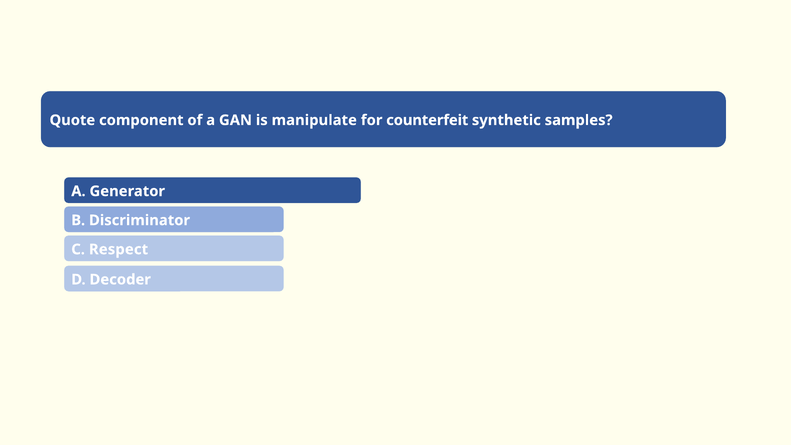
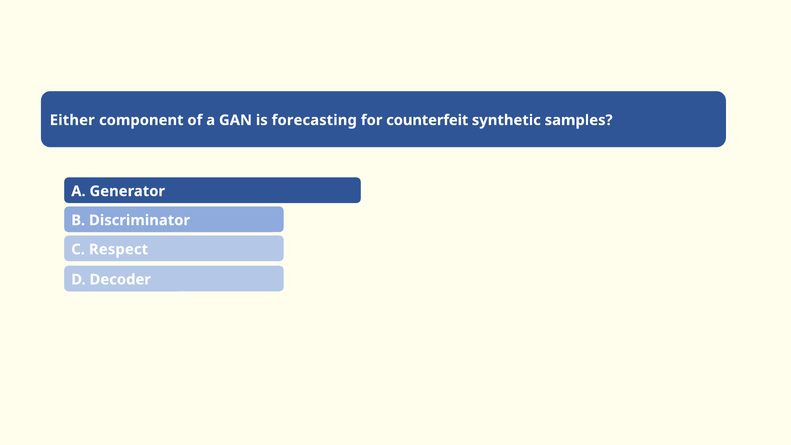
Quote: Quote -> Either
manipulate: manipulate -> forecasting
